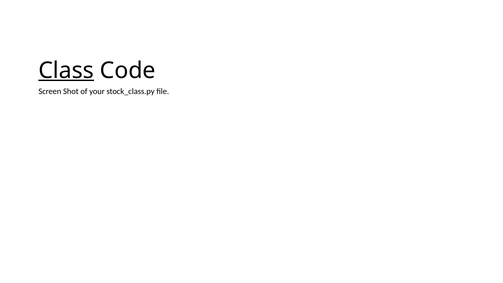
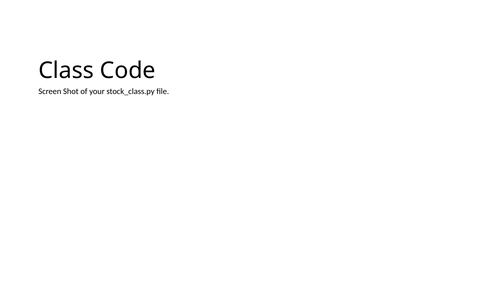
Class underline: present -> none
